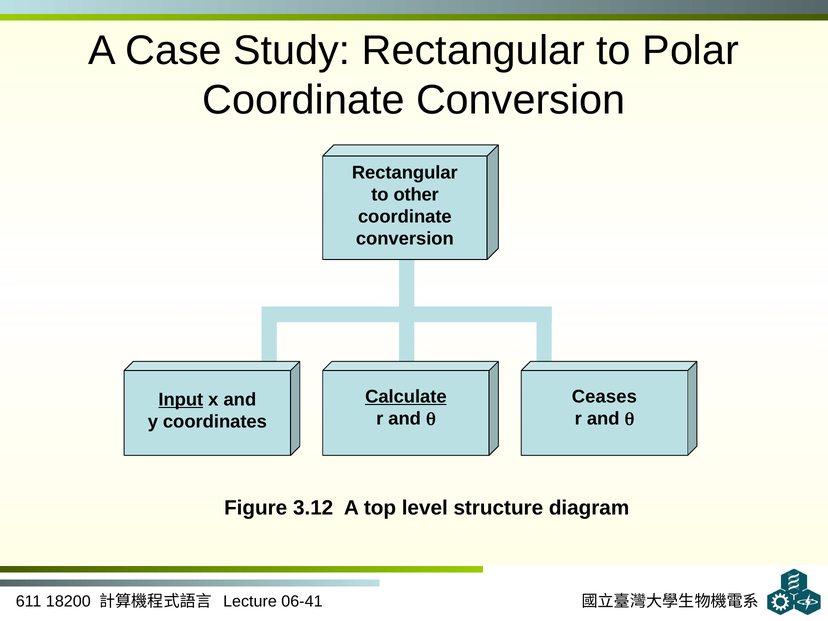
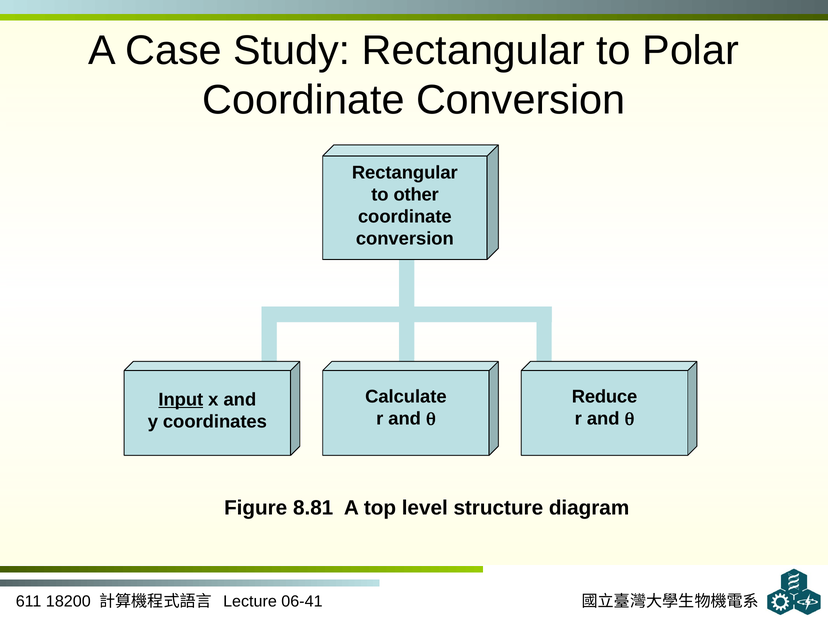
Calculate underline: present -> none
Ceases: Ceases -> Reduce
3.12: 3.12 -> 8.81
